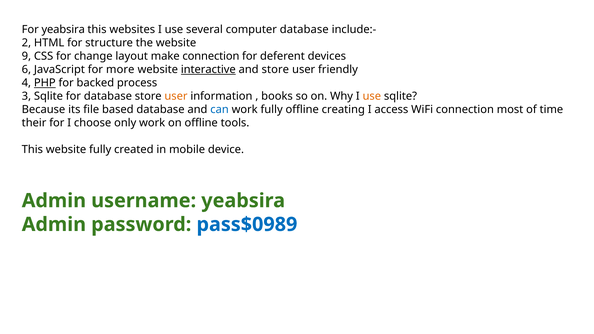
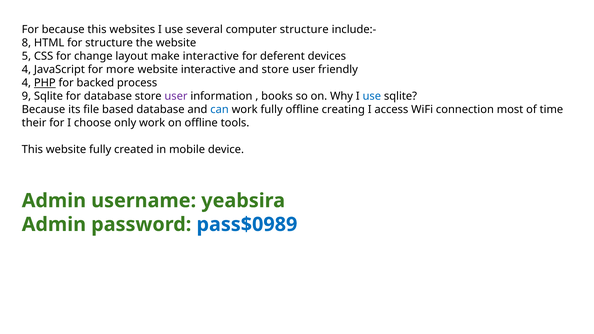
For yeabsira: yeabsira -> because
computer database: database -> structure
2: 2 -> 8
9: 9 -> 5
make connection: connection -> interactive
6 at (26, 70): 6 -> 4
interactive at (208, 70) underline: present -> none
3: 3 -> 9
user at (176, 96) colour: orange -> purple
use at (372, 96) colour: orange -> blue
